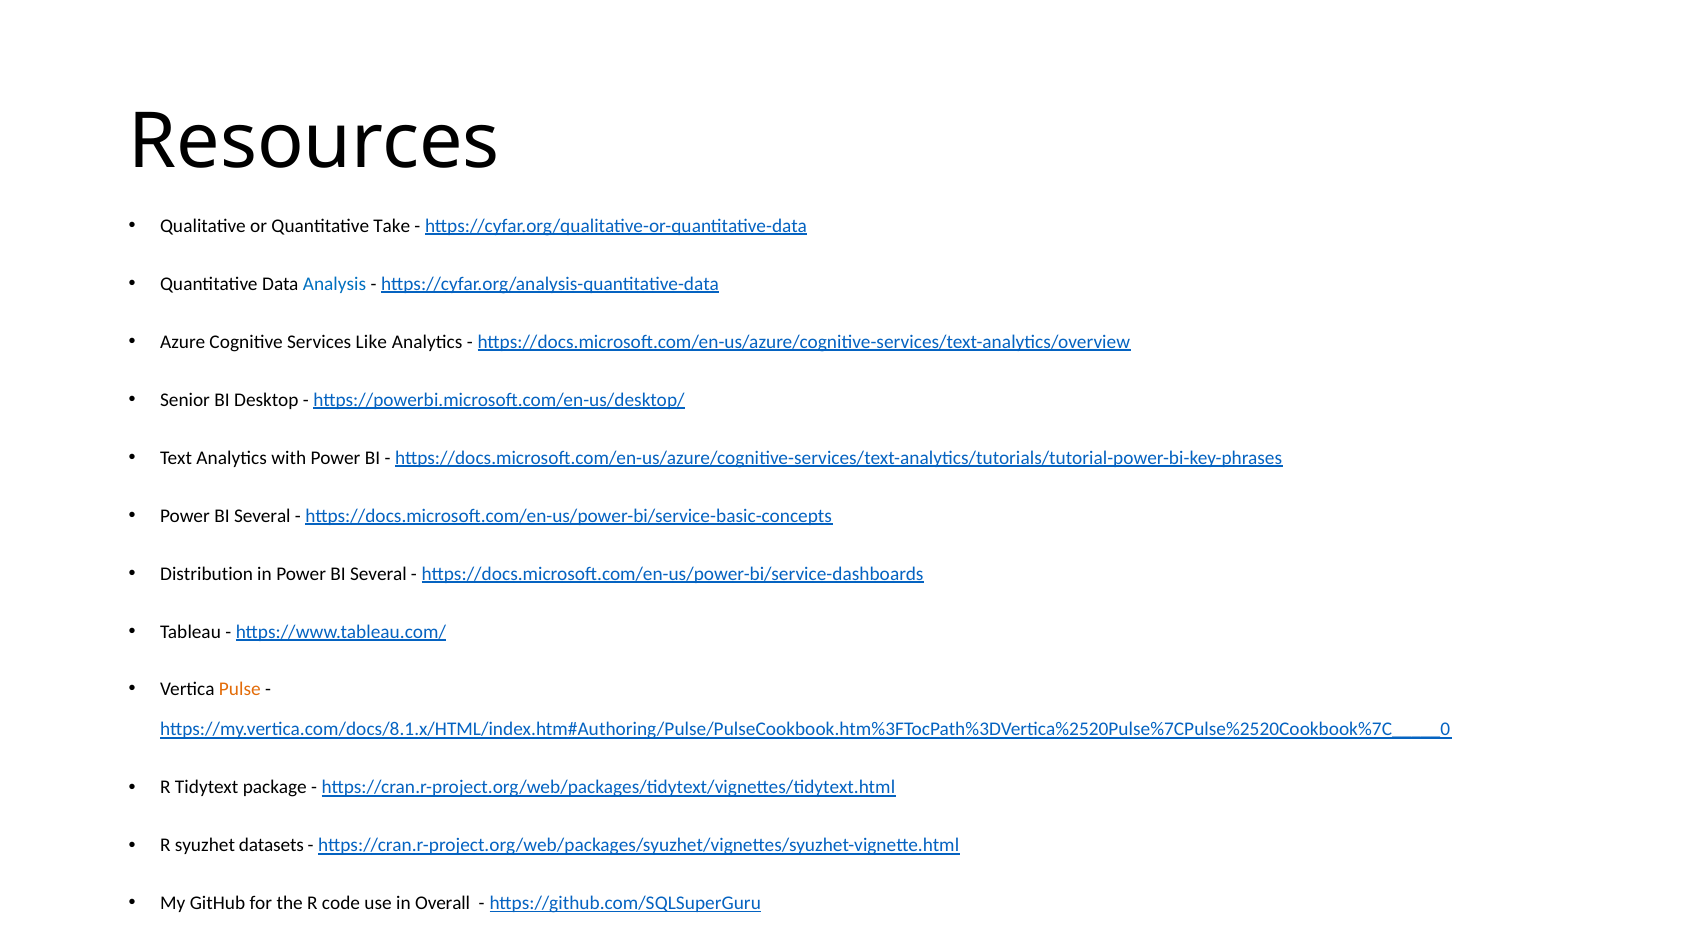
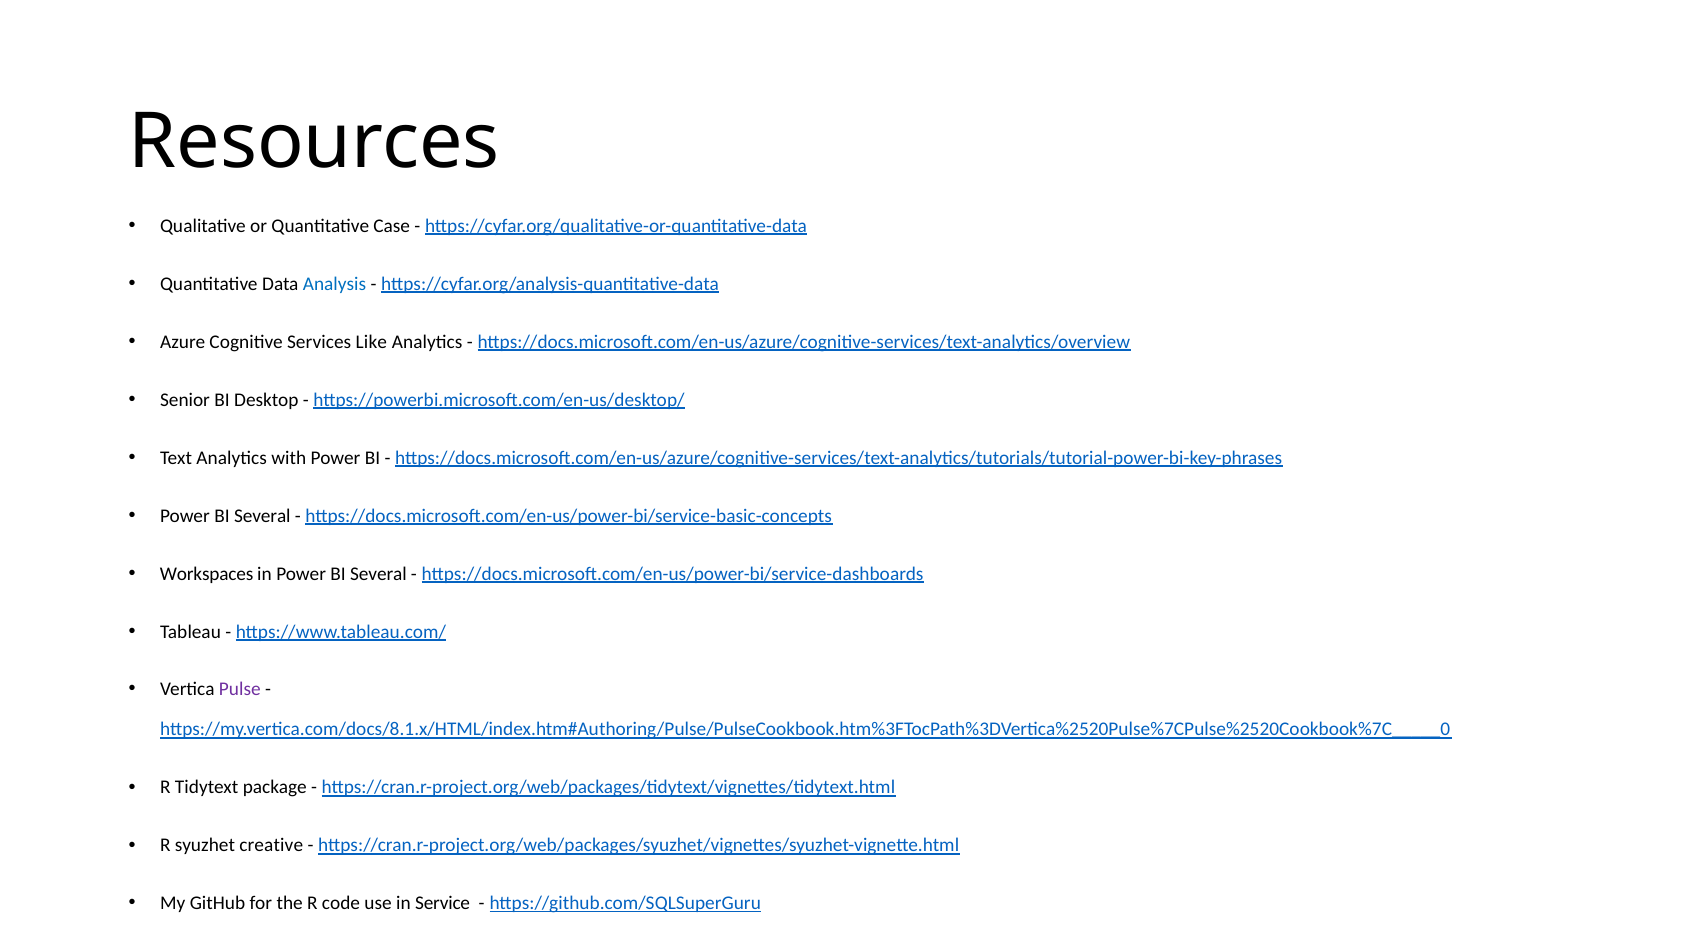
Take: Take -> Case
Distribution: Distribution -> Workspaces
Pulse colour: orange -> purple
datasets: datasets -> creative
Overall: Overall -> Service
